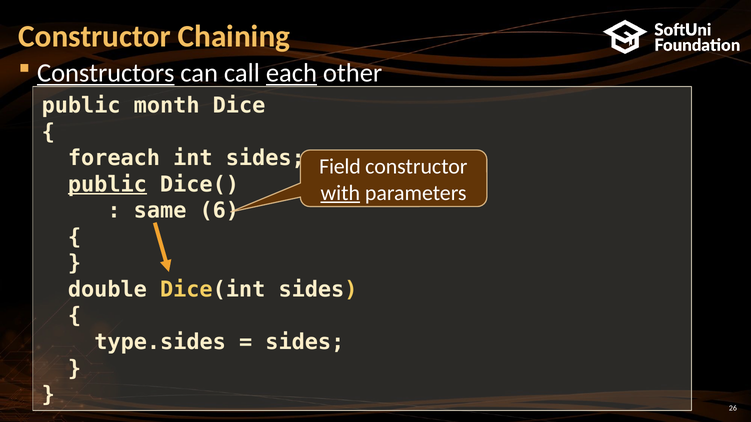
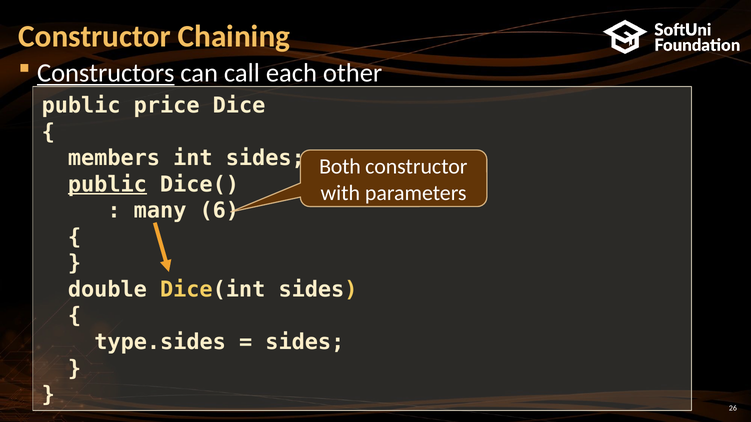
each underline: present -> none
month: month -> price
foreach: foreach -> members
Field: Field -> Both
with underline: present -> none
same: same -> many
